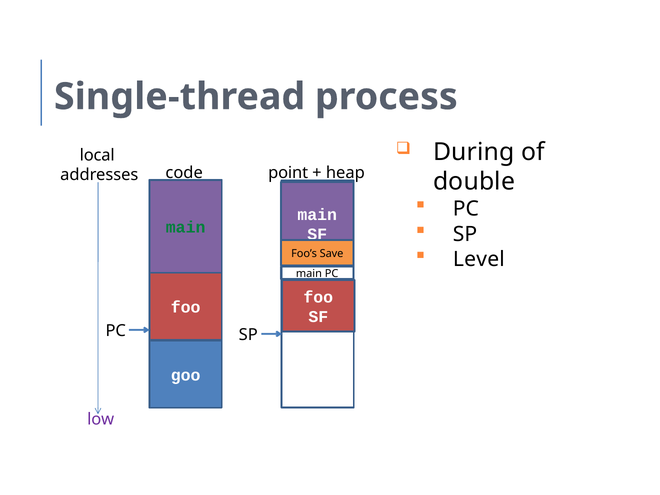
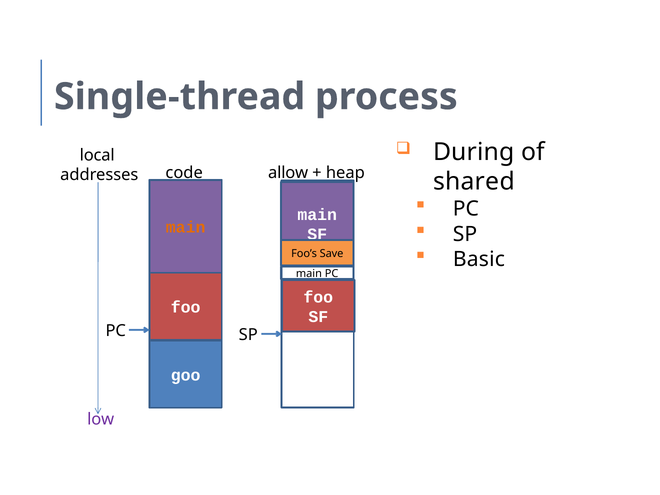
point: point -> allow
double: double -> shared
main at (186, 227) colour: green -> orange
Level: Level -> Basic
